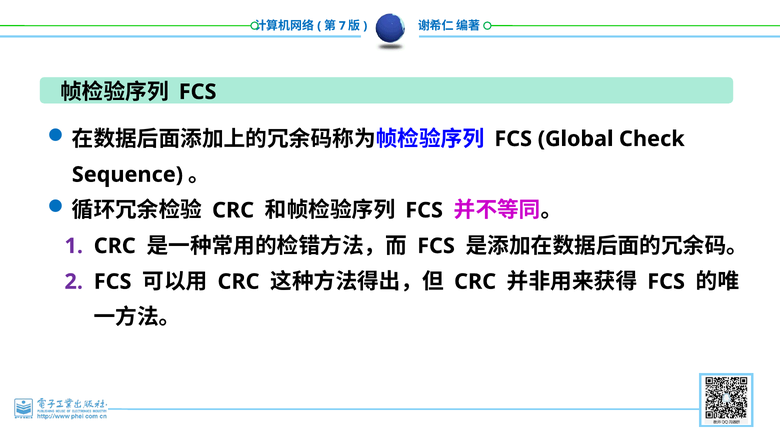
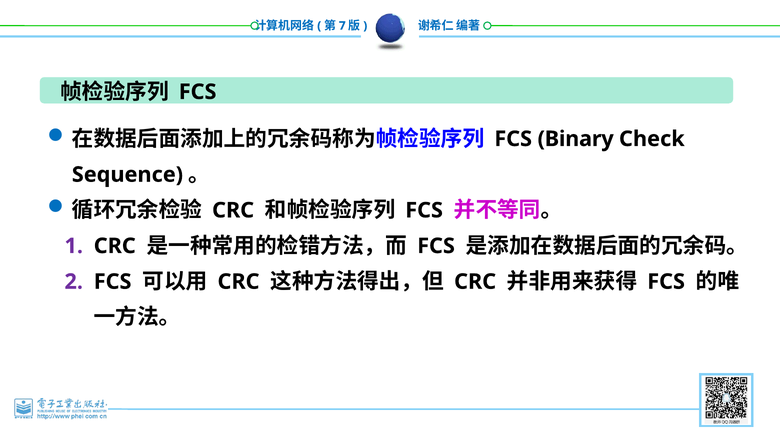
Global: Global -> Binary
